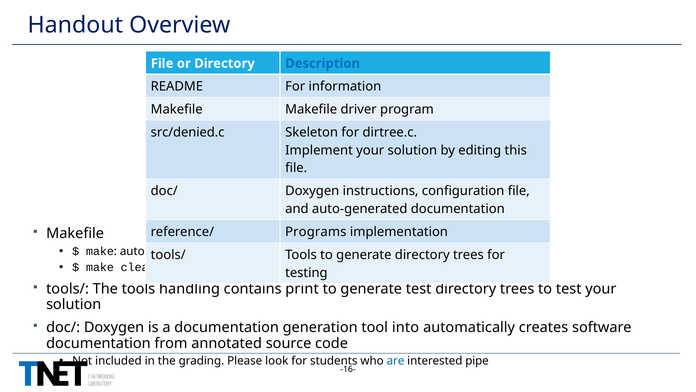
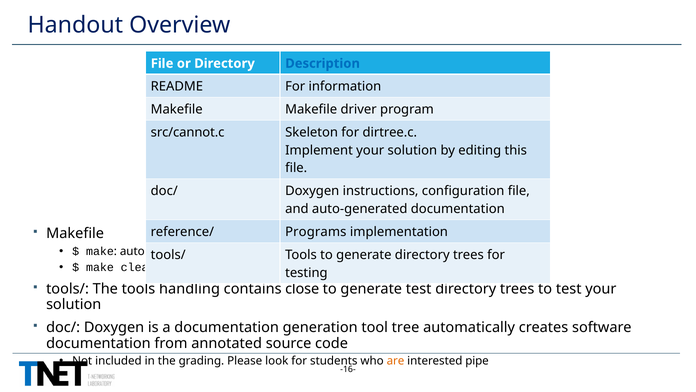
src/denied.c: src/denied.c -> src/cannot.c
print: print -> close
into: into -> tree
are colour: blue -> orange
